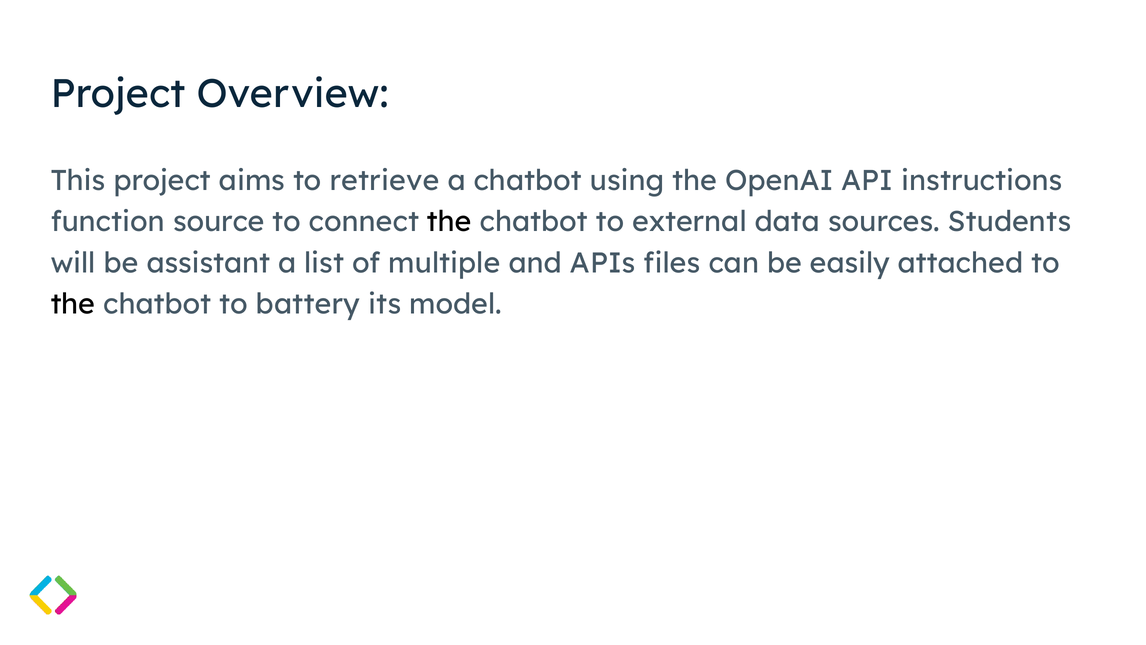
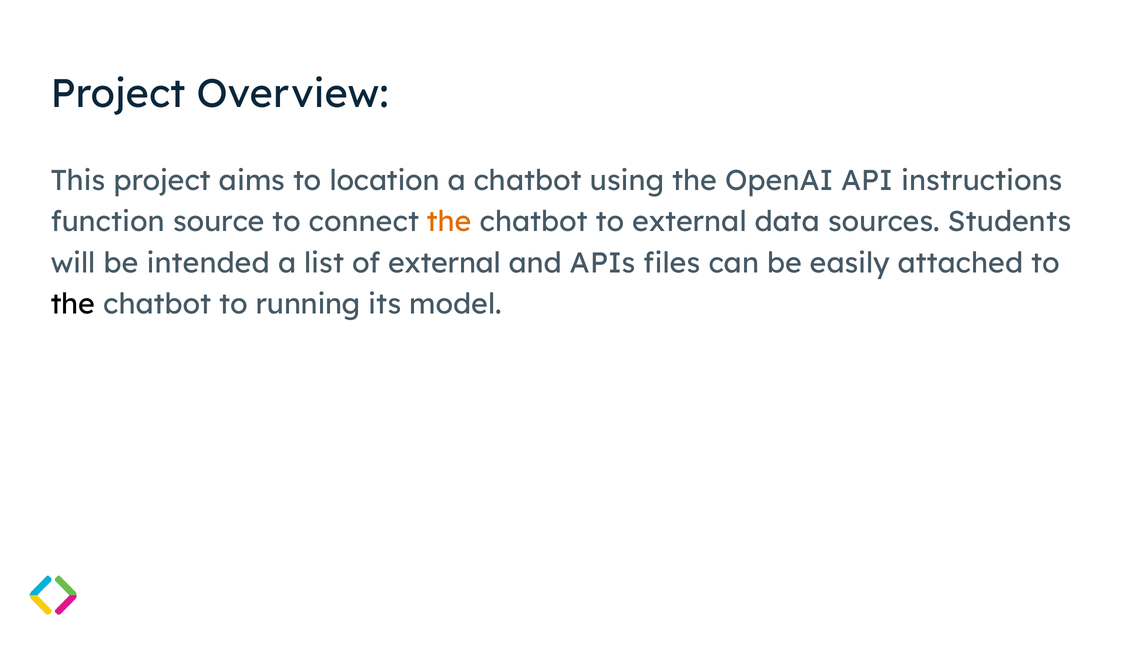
retrieve: retrieve -> location
the at (449, 222) colour: black -> orange
assistant: assistant -> intended
of multiple: multiple -> external
battery: battery -> running
